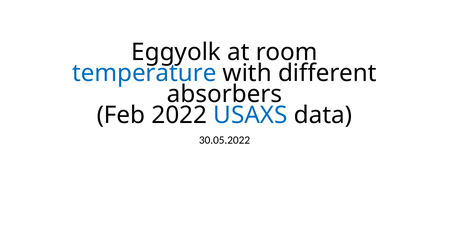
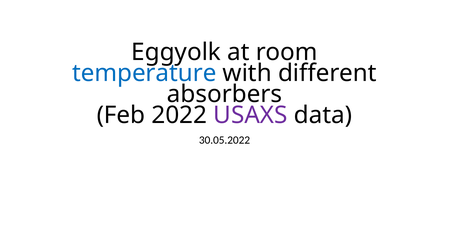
USAXS colour: blue -> purple
